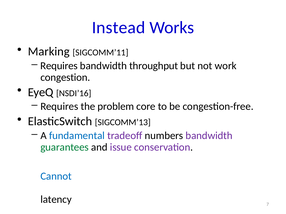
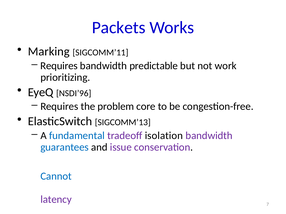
Instead: Instead -> Packets
throughput: throughput -> predictable
congestion: congestion -> prioritizing
NSDI’16: NSDI’16 -> NSDI’96
numbers: numbers -> isolation
guarantees colour: green -> blue
latency colour: black -> purple
